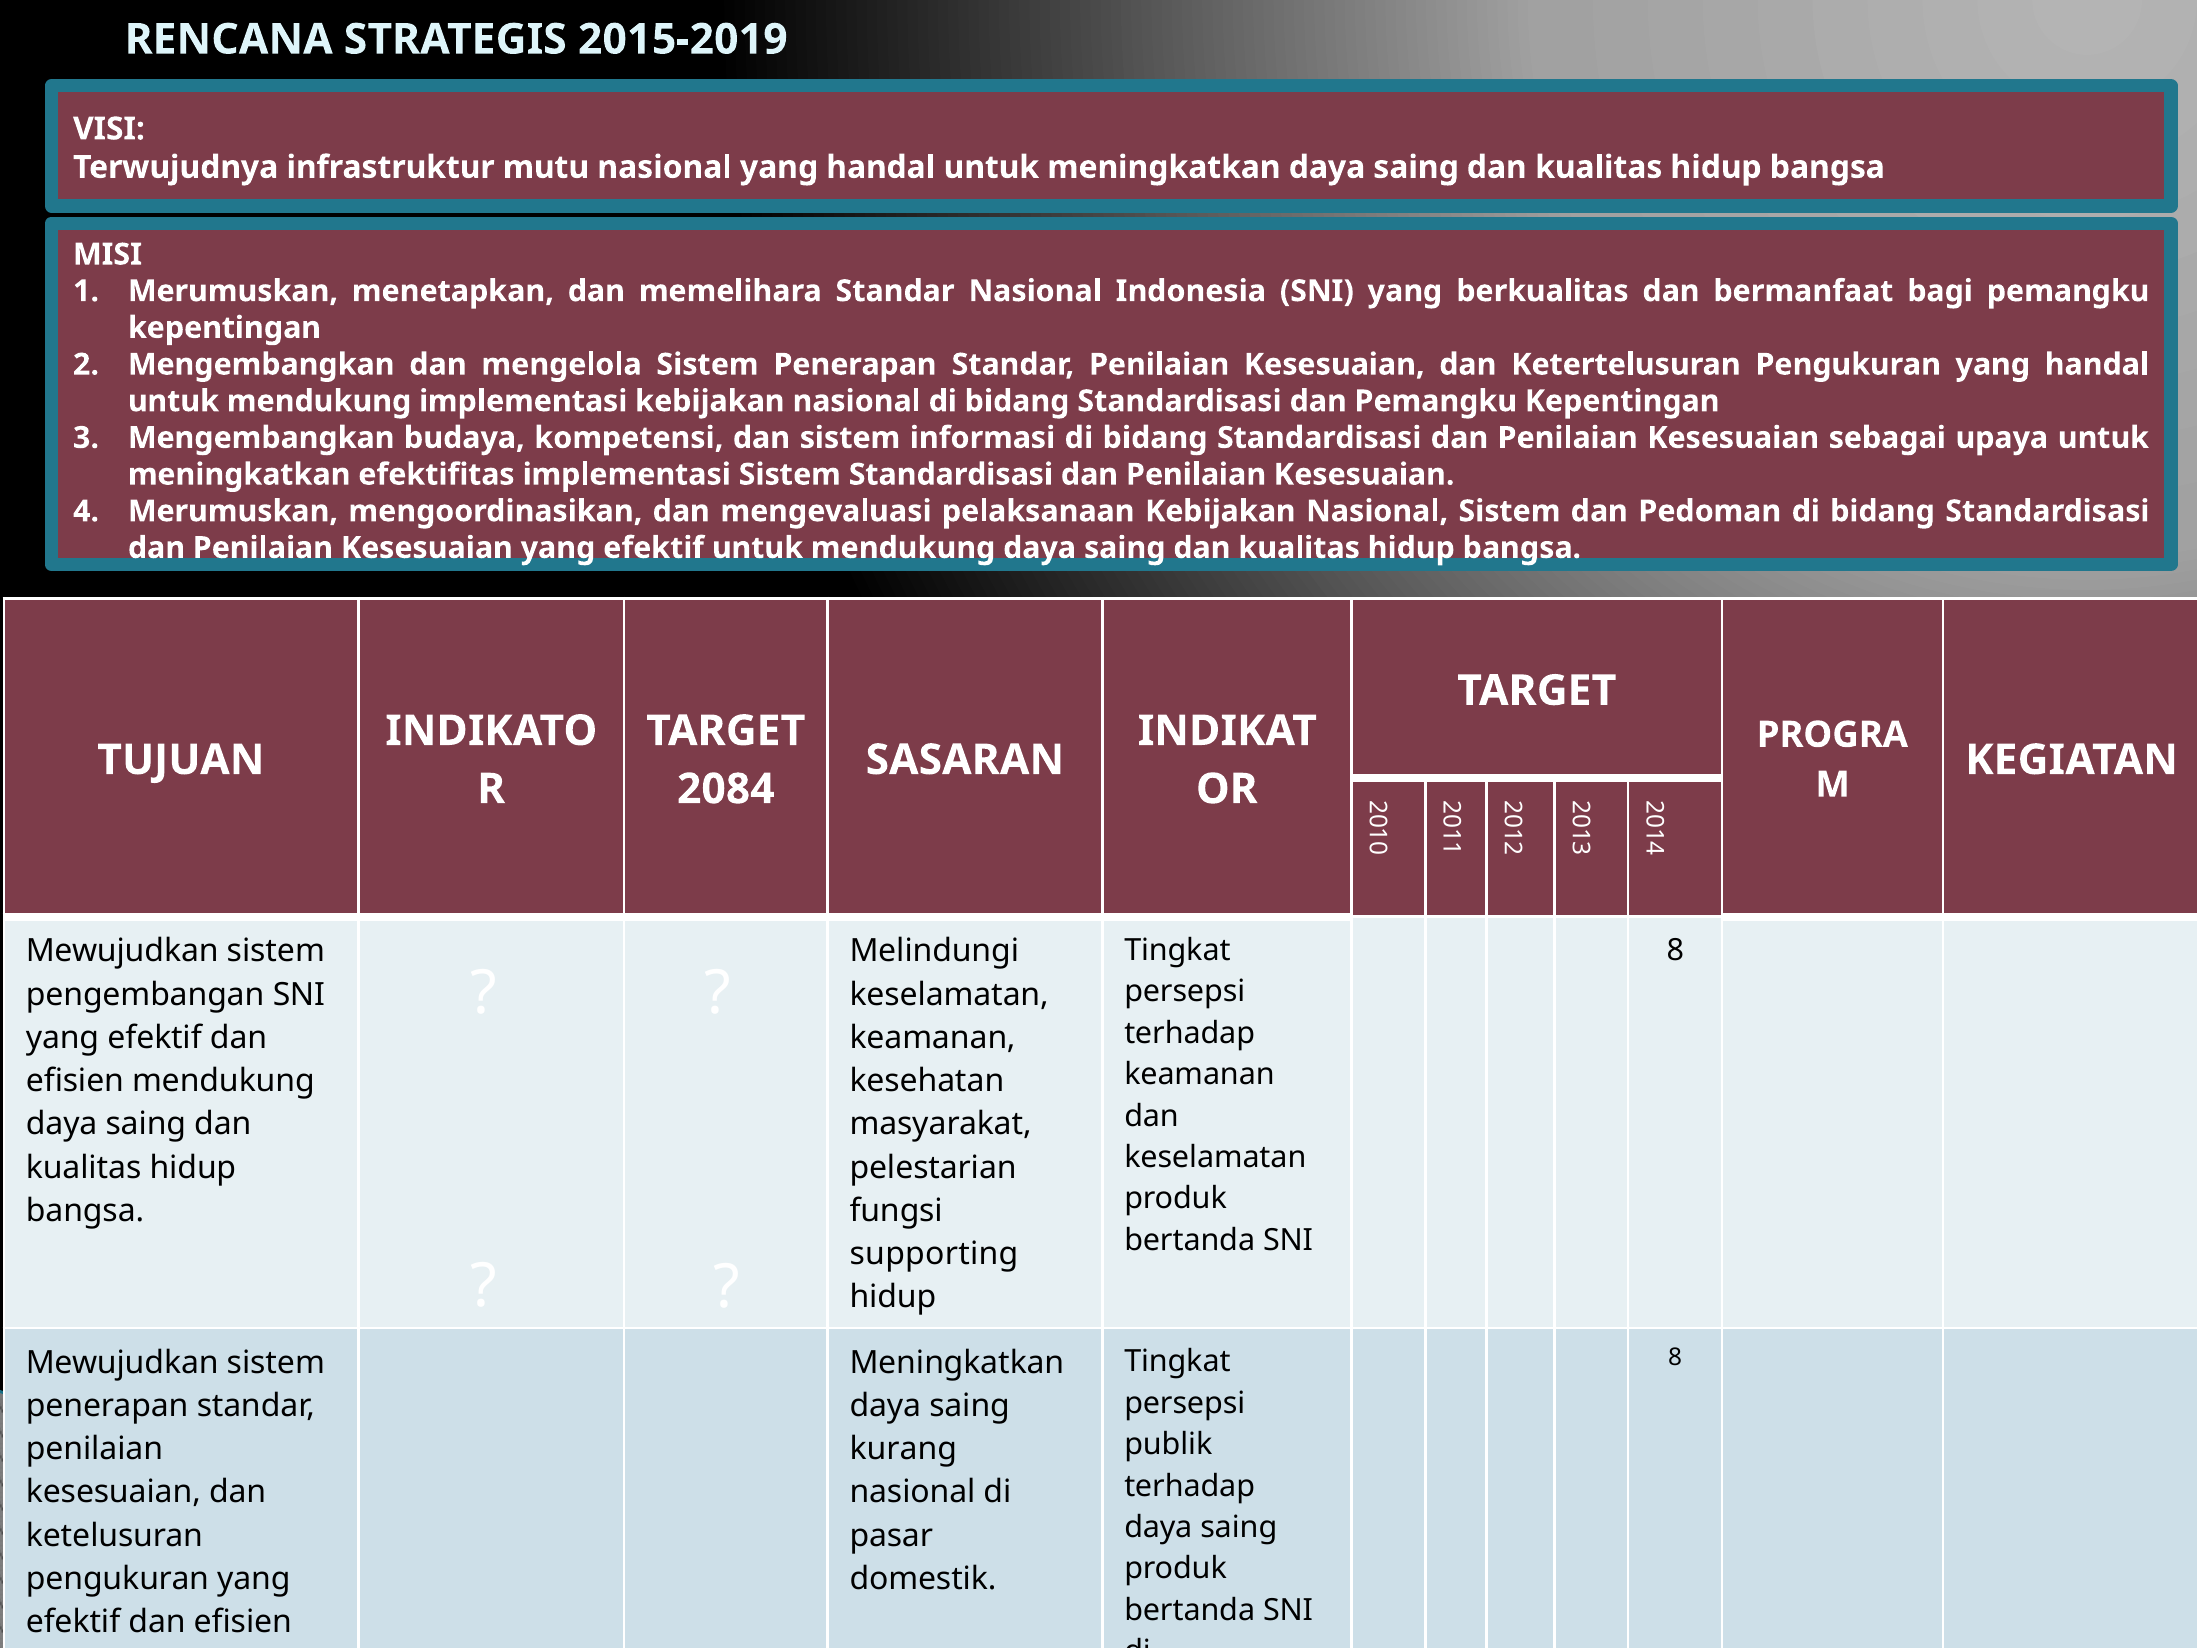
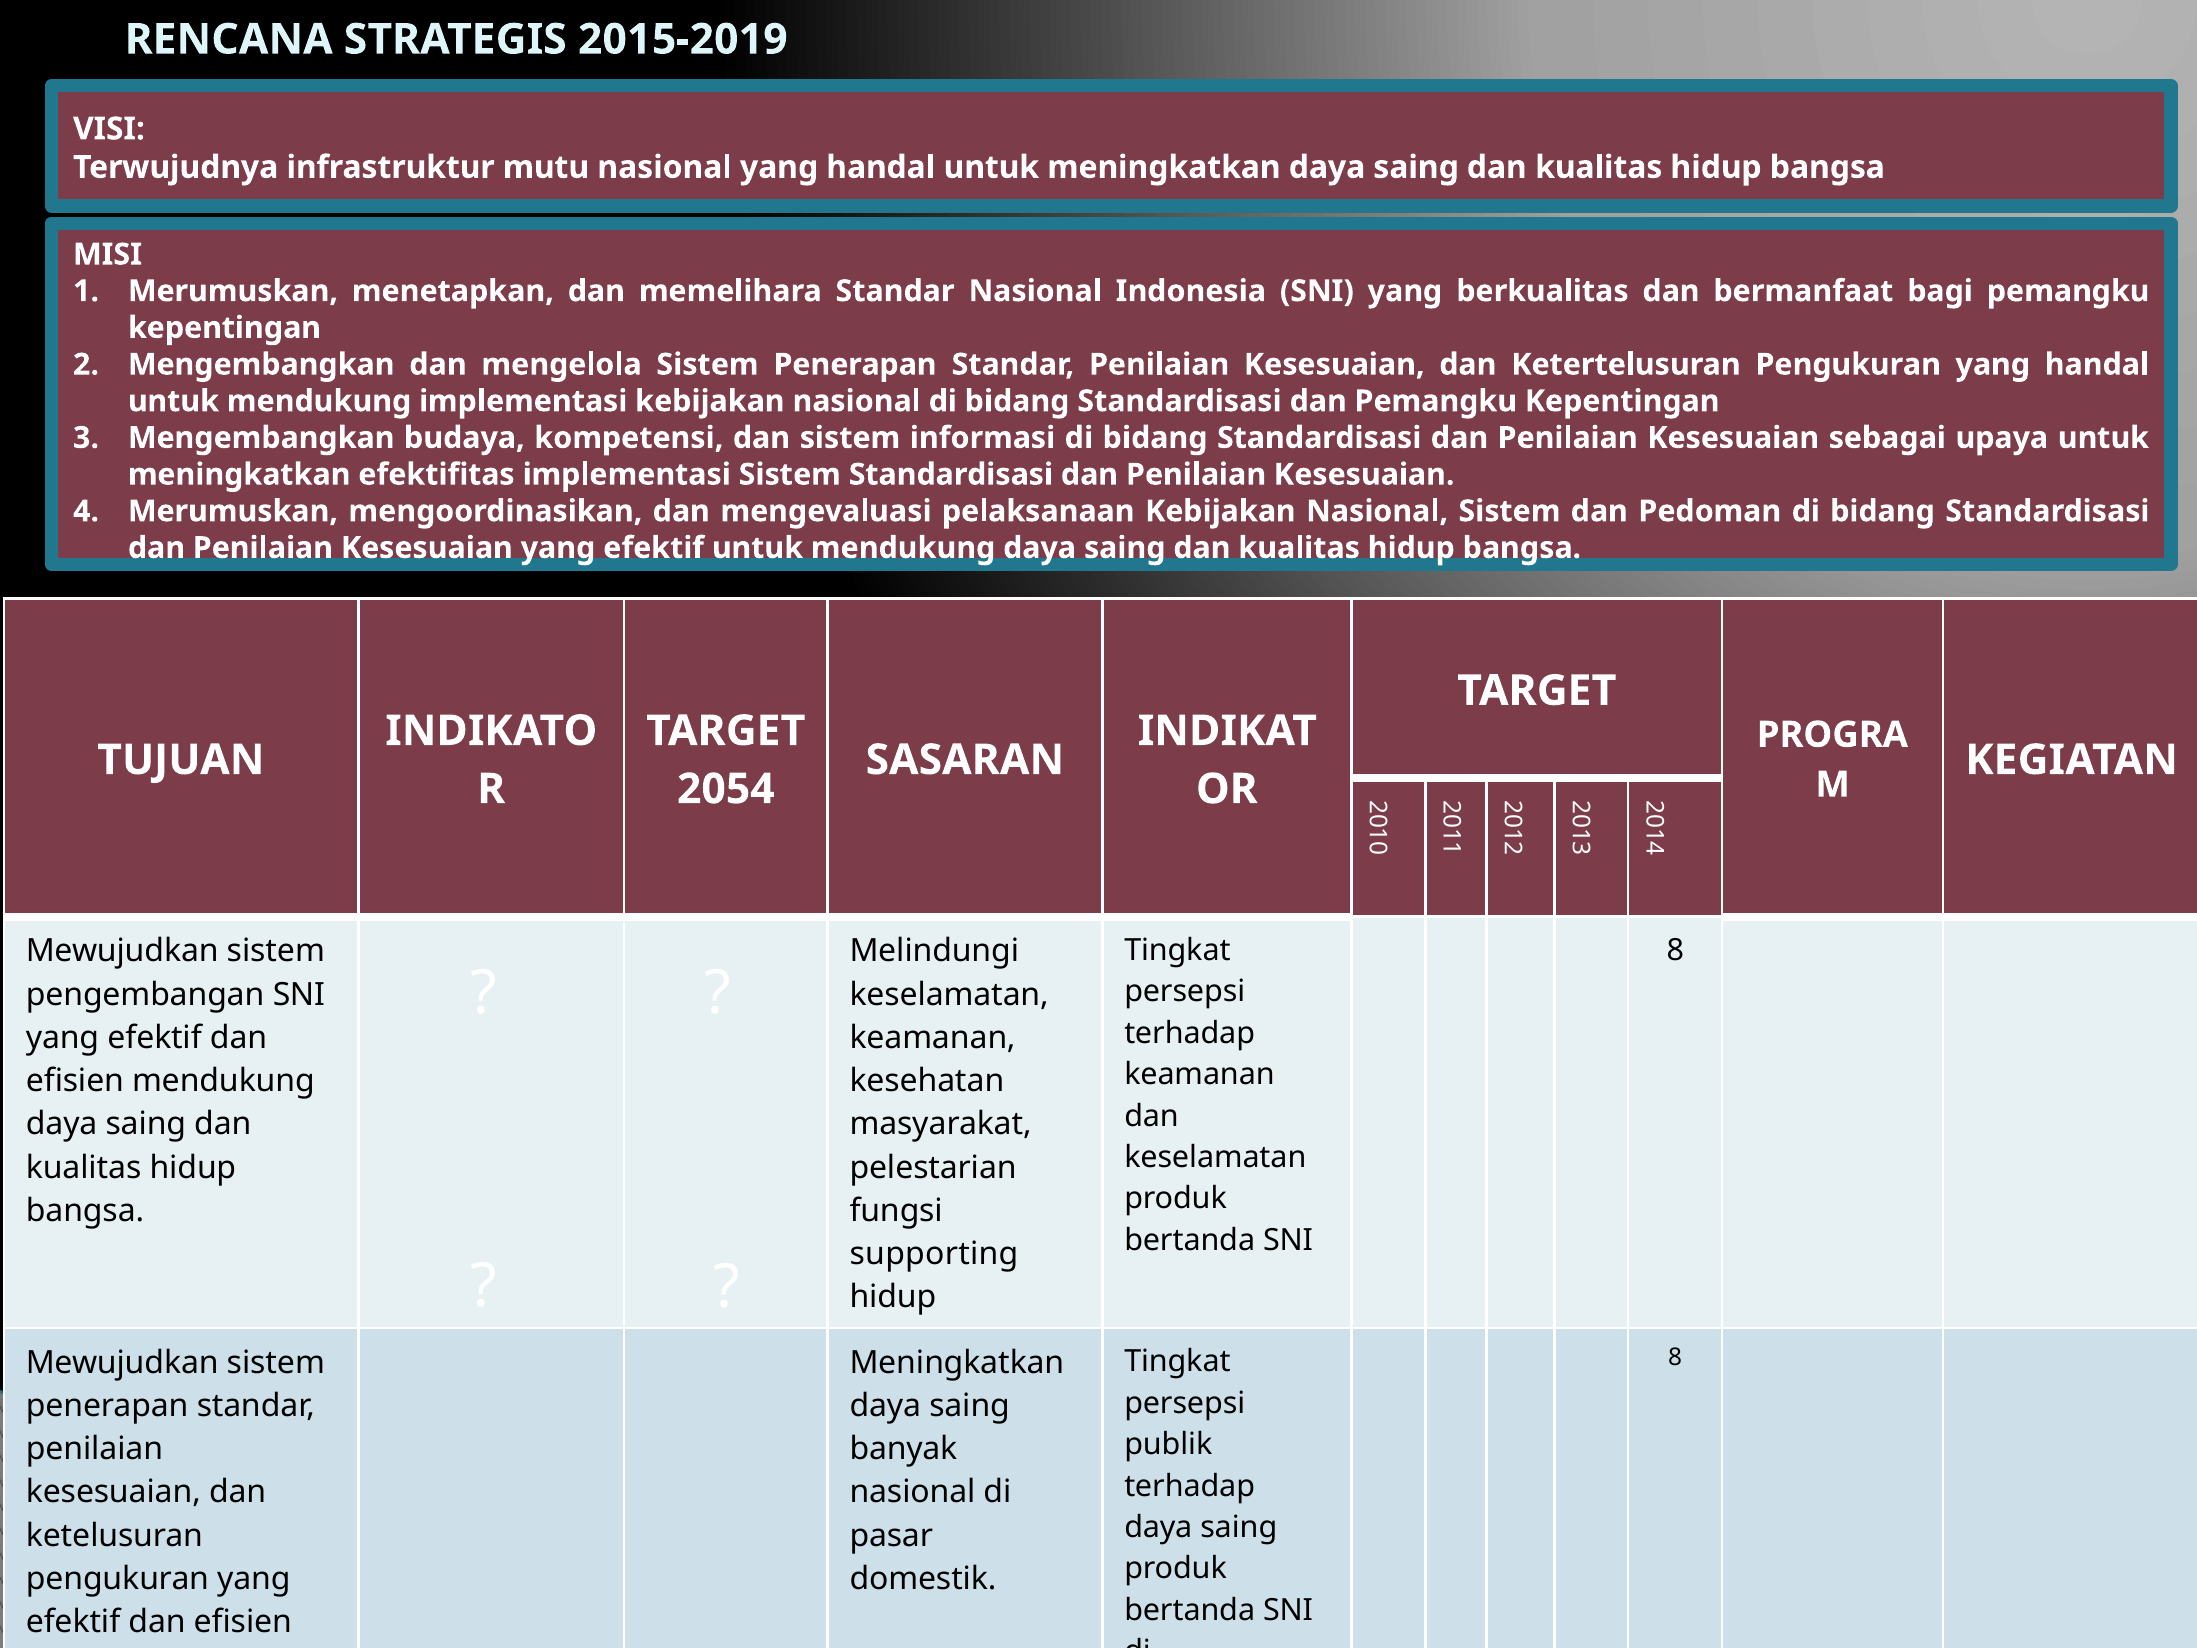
2084: 2084 -> 2054
kurang: kurang -> banyak
